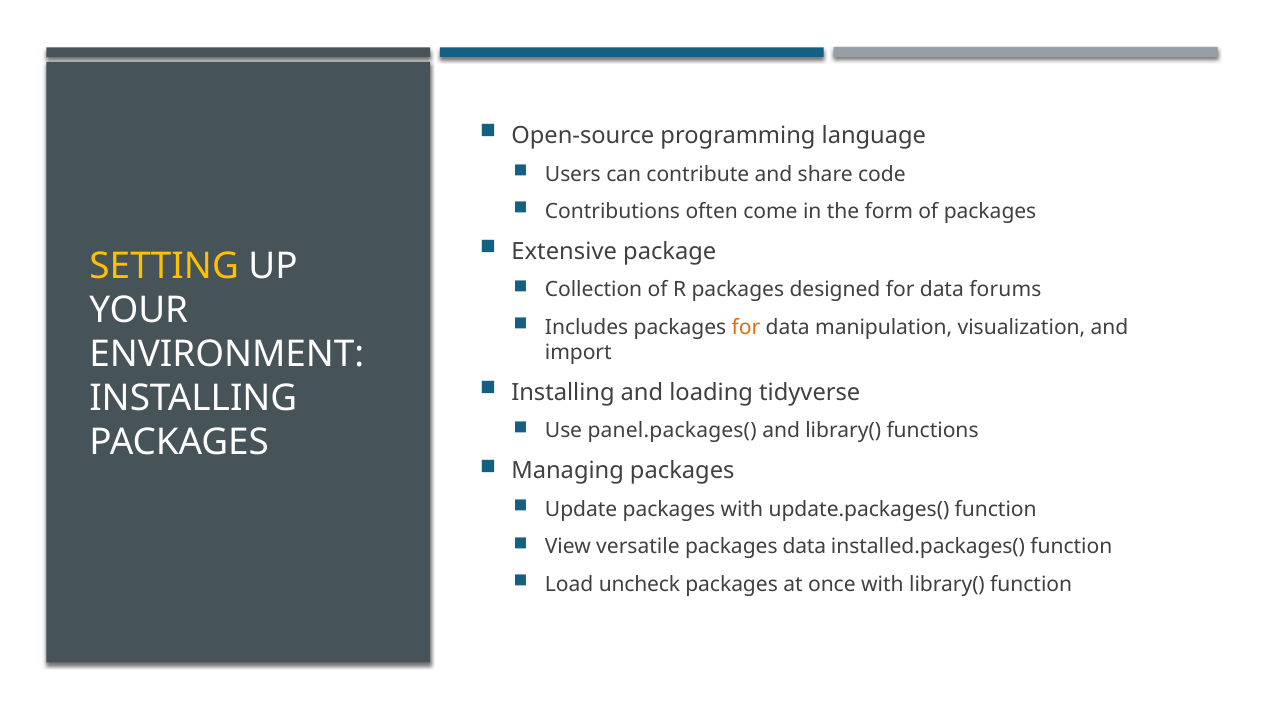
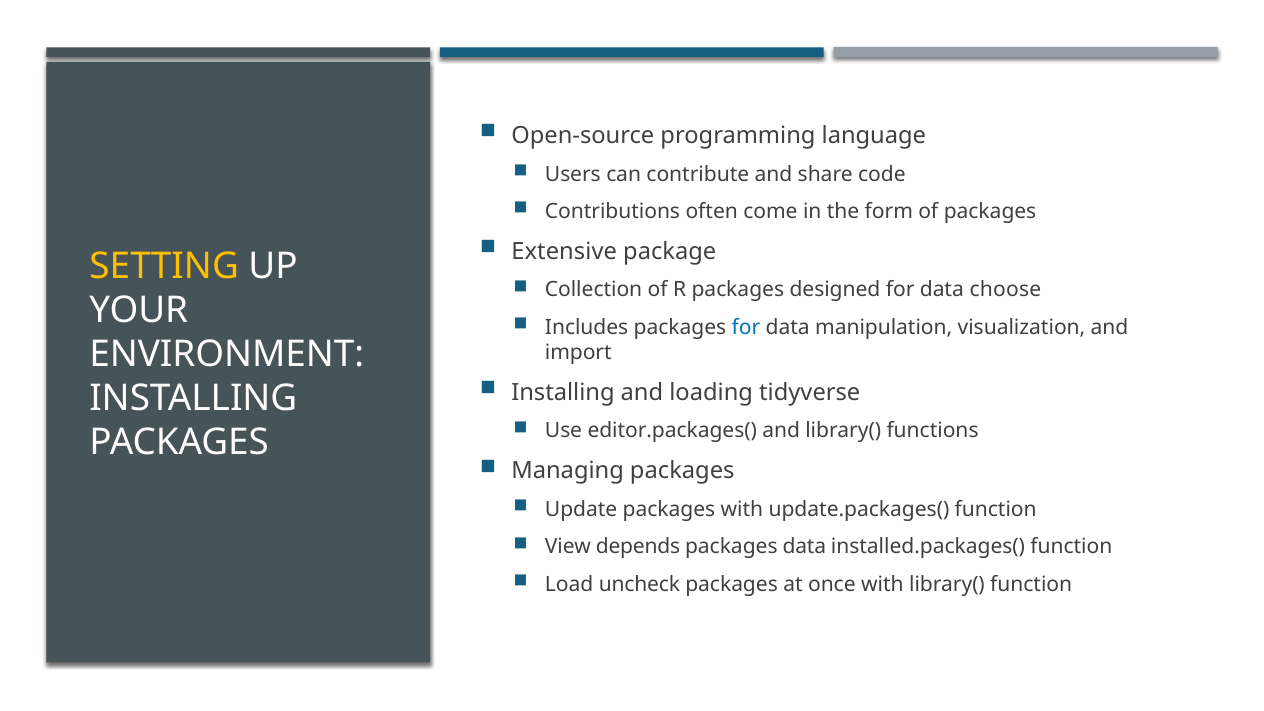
forums: forums -> choose
for at (746, 327) colour: orange -> blue
panel.packages(: panel.packages( -> editor.packages(
versatile: versatile -> depends
